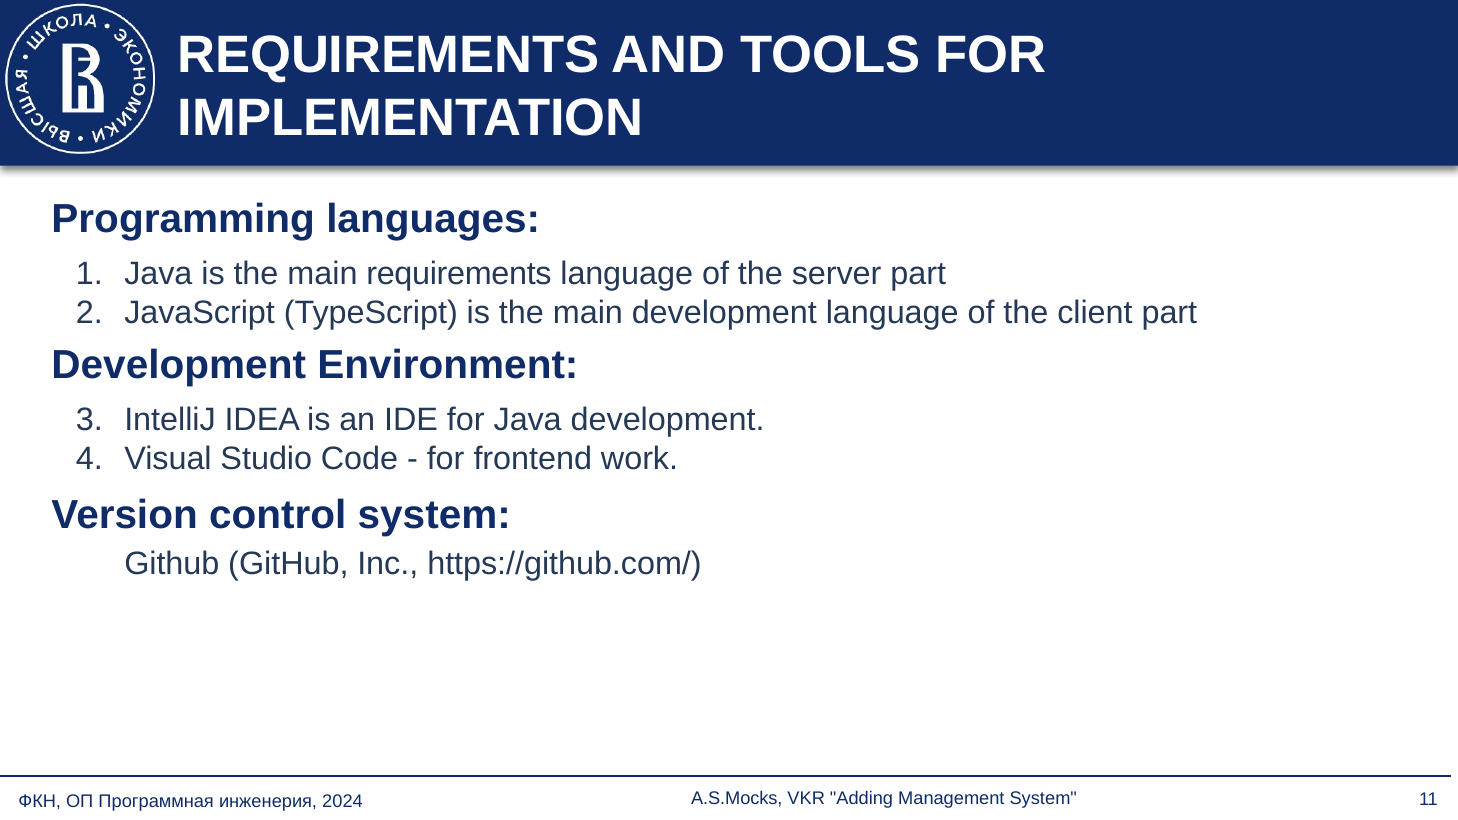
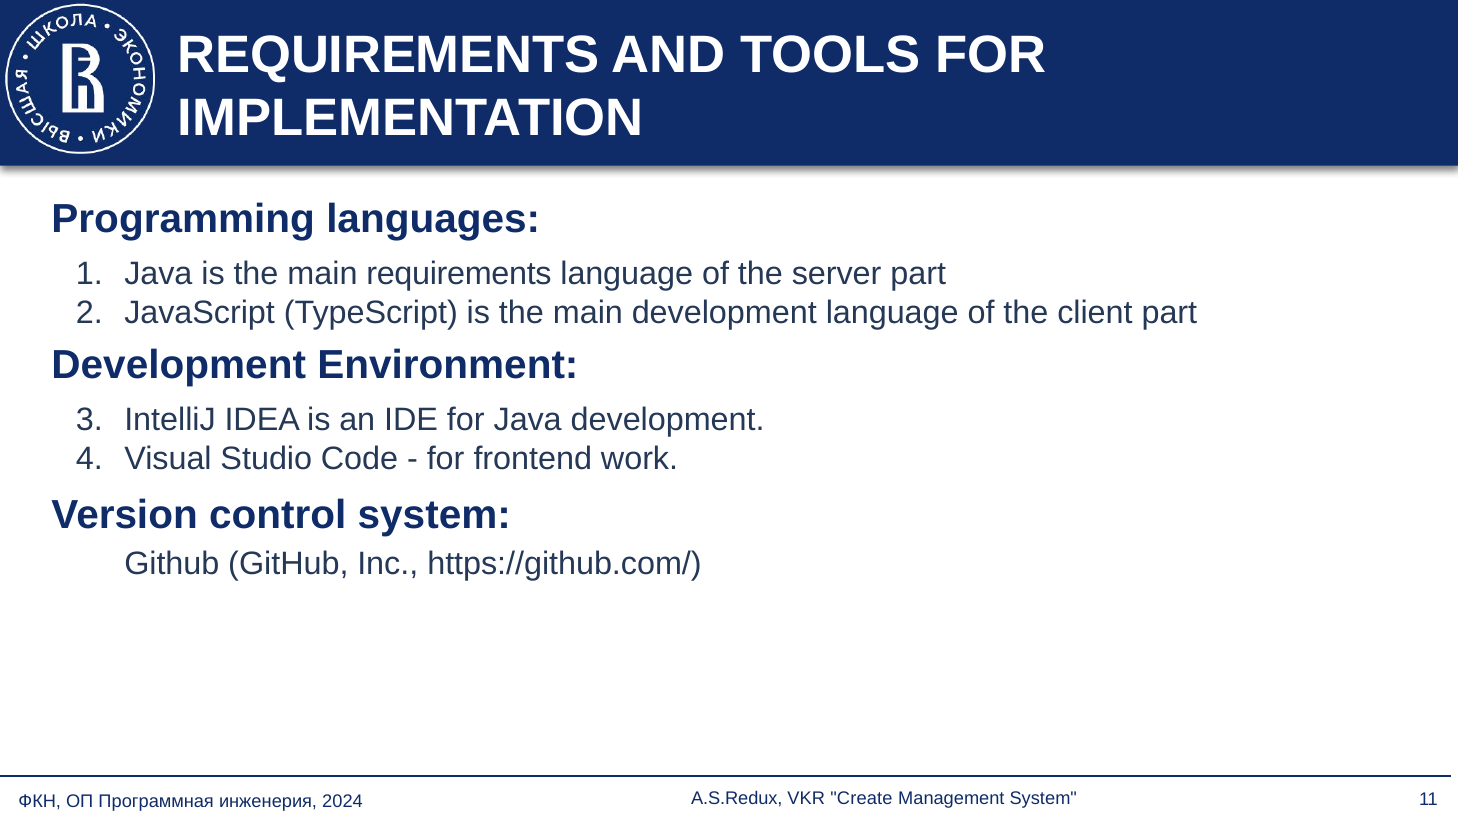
A.S.Mocks: A.S.Mocks -> A.S.Redux
Adding: Adding -> Create
